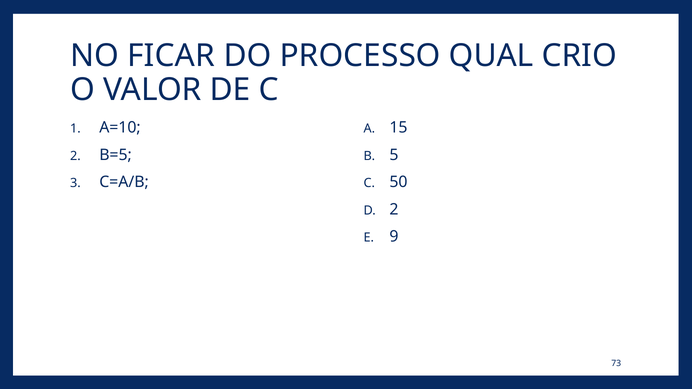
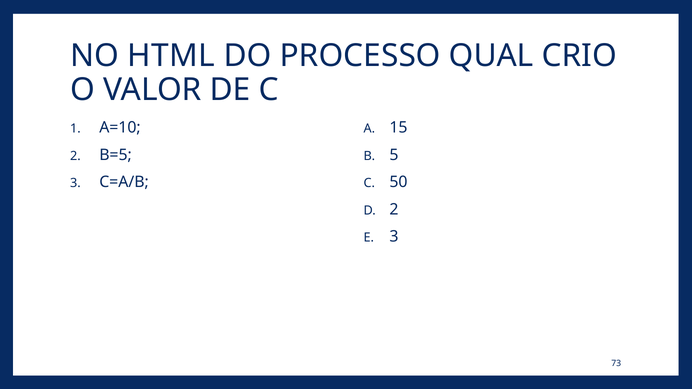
FICAR: FICAR -> HTML
9 at (394, 237): 9 -> 3
